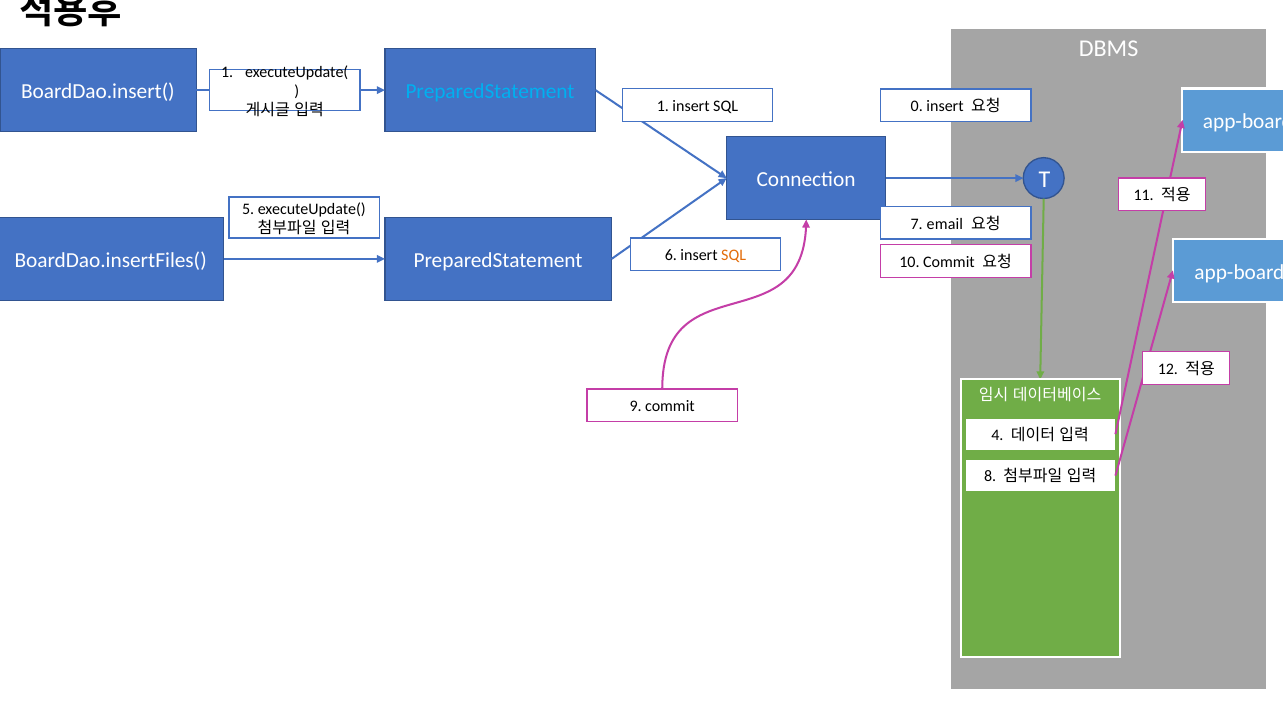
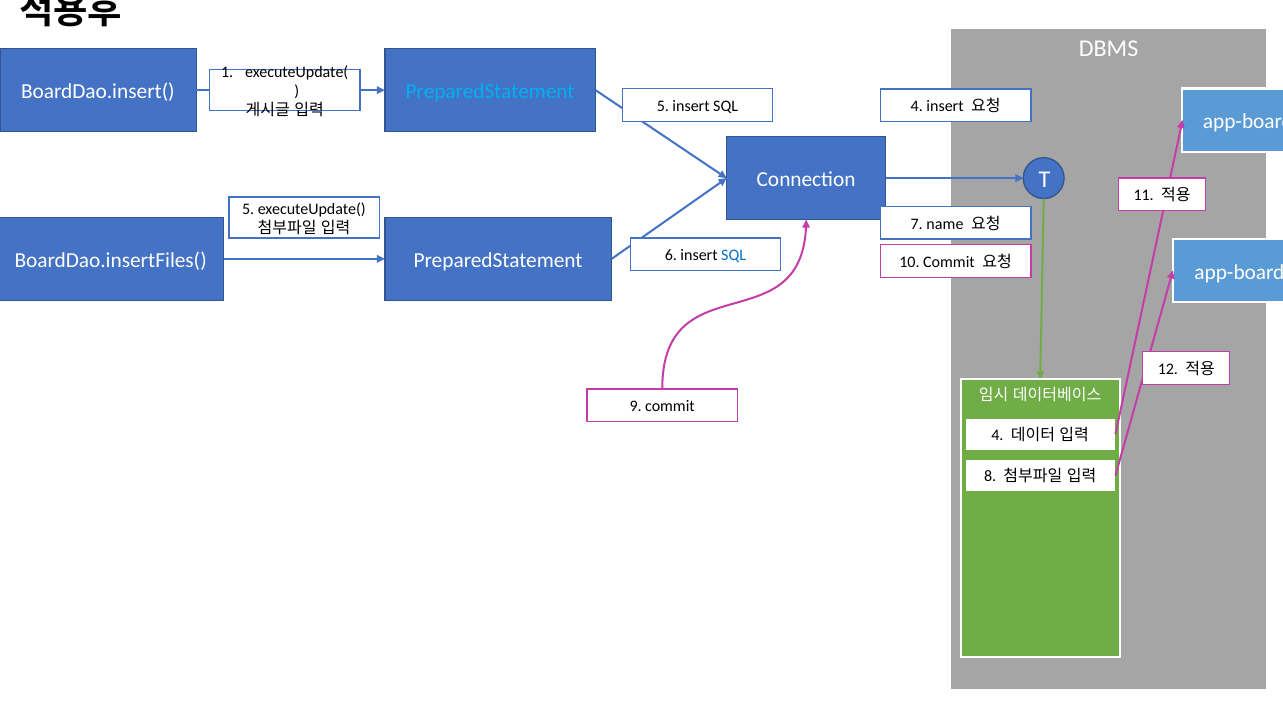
1 at (663, 106): 1 -> 5
SQL 0: 0 -> 4
email: email -> name
SQL at (734, 255) colour: orange -> blue
